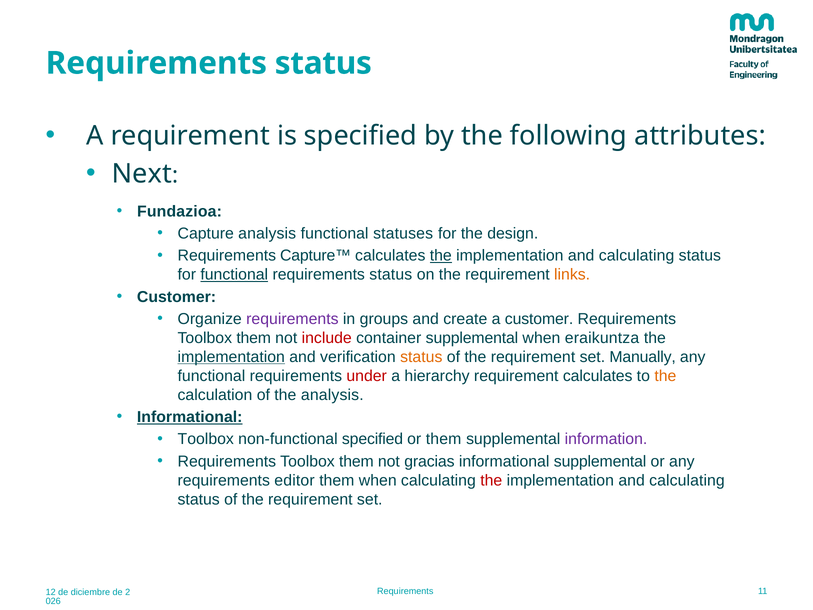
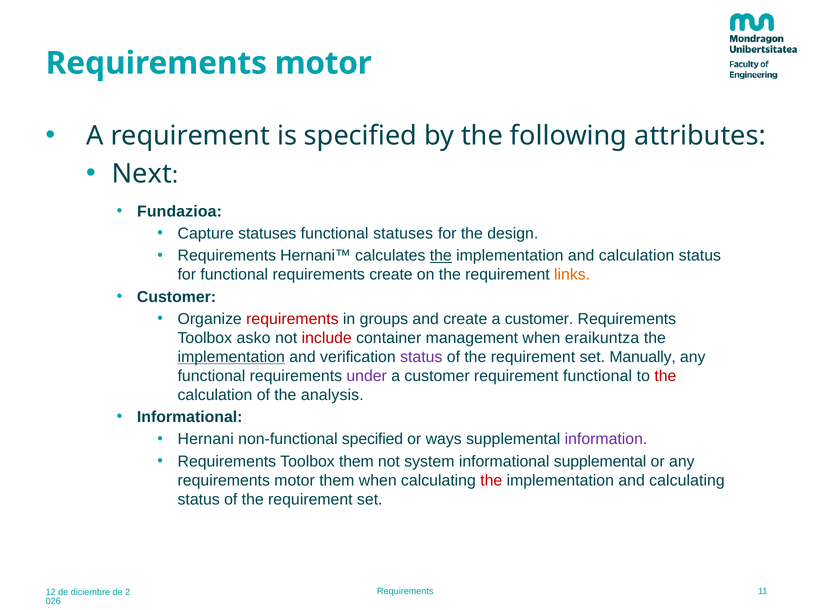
status at (323, 63): status -> motor
Capture analysis: analysis -> statuses
Capture™: Capture™ -> Hernani™
calculating at (637, 256): calculating -> calculation
functional at (234, 275) underline: present -> none
status at (391, 275): status -> create
requirements at (292, 319) colour: purple -> red
them at (254, 338): them -> asko
container supplemental: supplemental -> management
status at (421, 357) colour: orange -> purple
under colour: red -> purple
hierarchy at (437, 376): hierarchy -> customer
requirement calculates: calculates -> functional
the at (665, 376) colour: orange -> red
Informational at (190, 417) underline: present -> none
Toolbox at (206, 439): Toolbox -> Hernani
or them: them -> ways
gracias: gracias -> system
editor at (295, 480): editor -> motor
